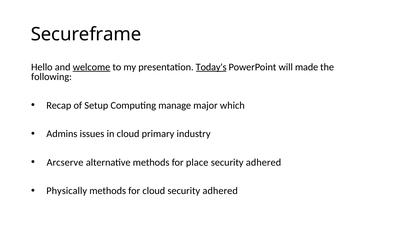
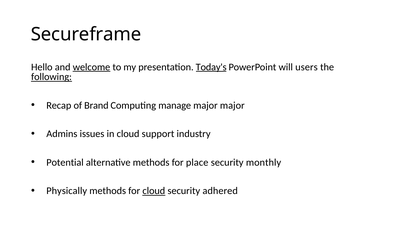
made: made -> users
following underline: none -> present
Setup: Setup -> Brand
major which: which -> major
primary: primary -> support
Arcserve: Arcserve -> Potential
adhered at (264, 163): adhered -> monthly
cloud at (154, 191) underline: none -> present
